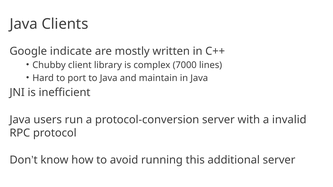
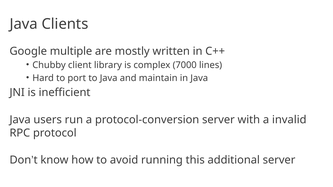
indicate: indicate -> multiple
